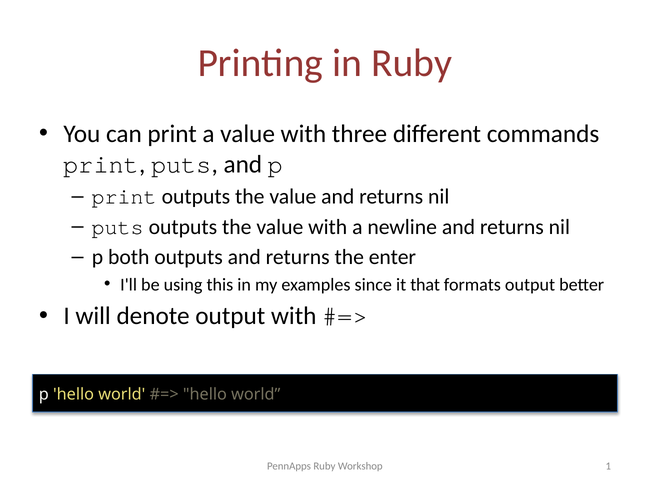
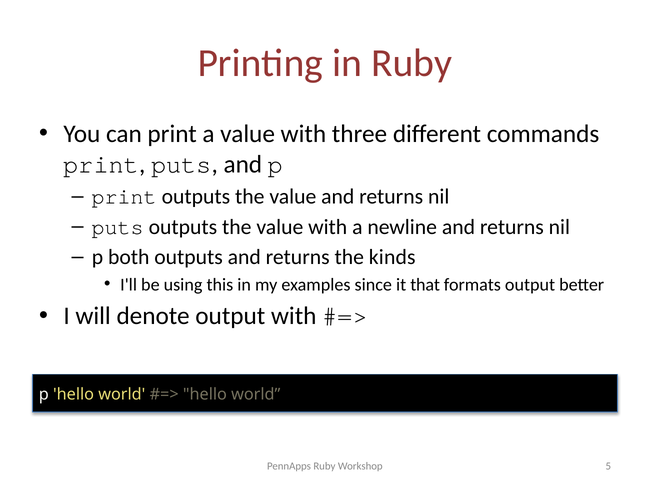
enter: enter -> kinds
1: 1 -> 5
